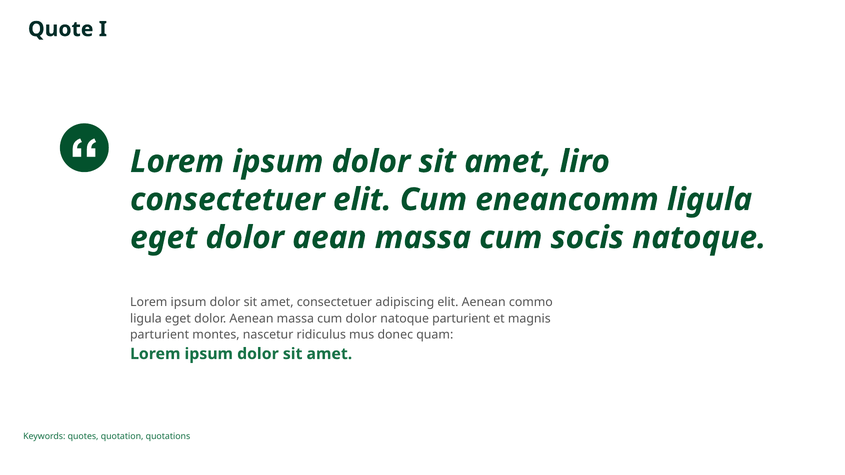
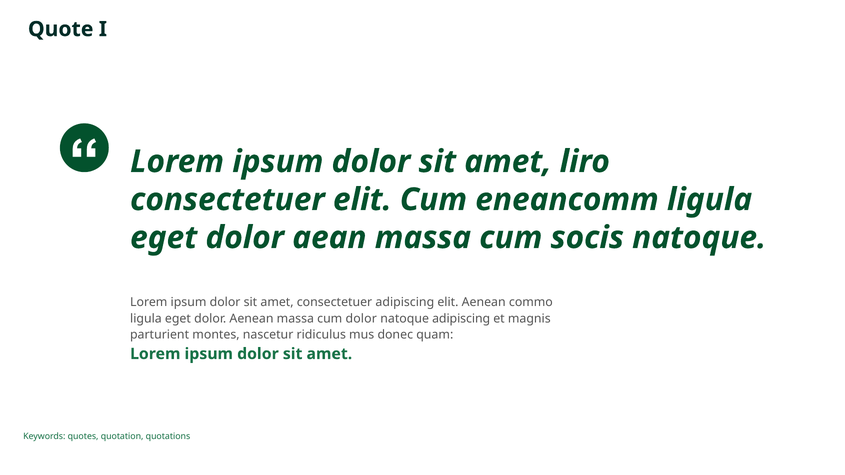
natoque parturient: parturient -> adipiscing
